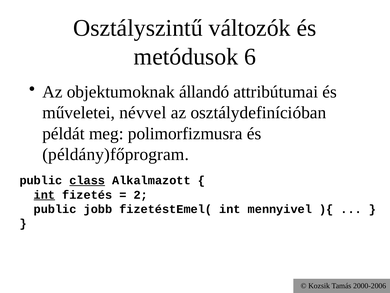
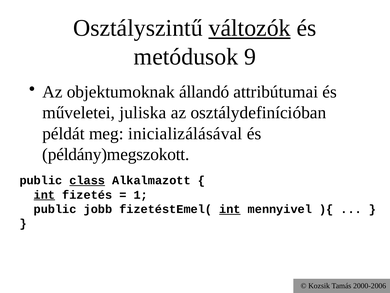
változók underline: none -> present
6: 6 -> 9
névvel: névvel -> juliska
polimorfizmusra: polimorfizmusra -> inicializálásával
példány)főprogram: példány)főprogram -> példány)megszokott
2: 2 -> 1
int at (230, 209) underline: none -> present
